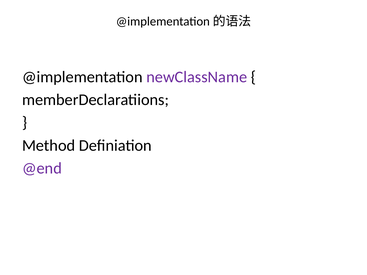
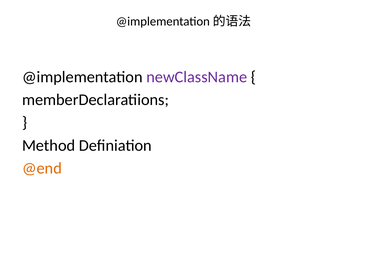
@end colour: purple -> orange
